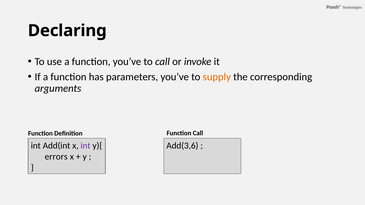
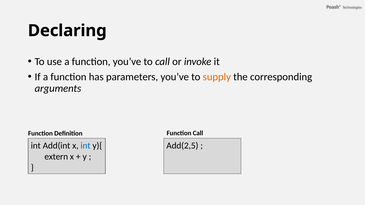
int at (85, 146) colour: purple -> blue
Add(3,6: Add(3,6 -> Add(2,5
errors: errors -> extern
